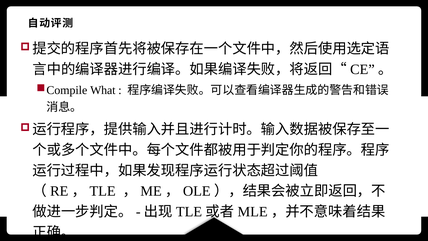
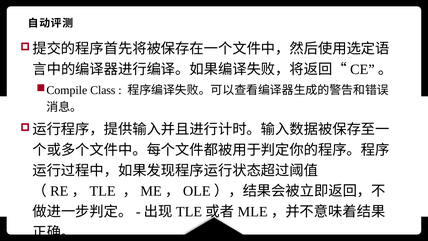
What: What -> Class
